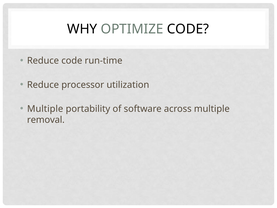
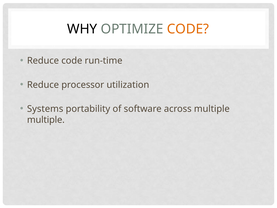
CODE at (188, 29) colour: black -> orange
Multiple at (45, 109): Multiple -> Systems
removal at (46, 120): removal -> multiple
